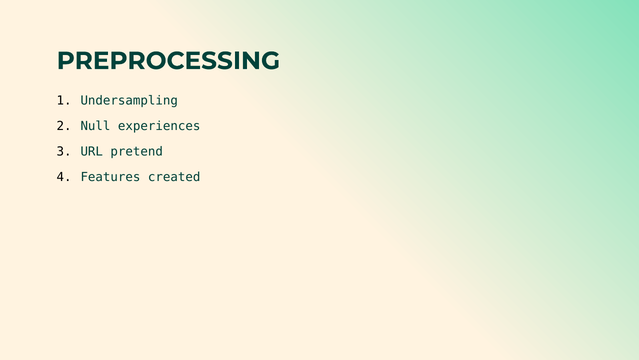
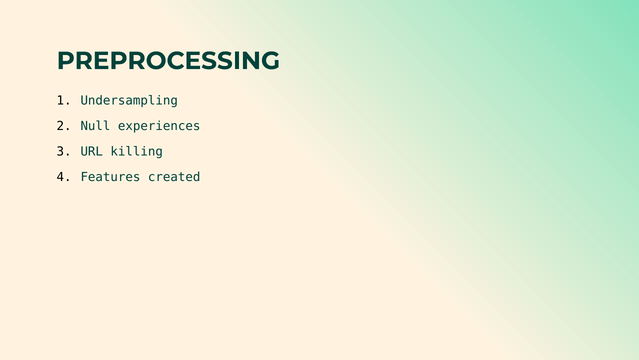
pretend: pretend -> killing
